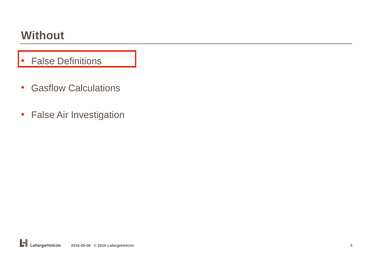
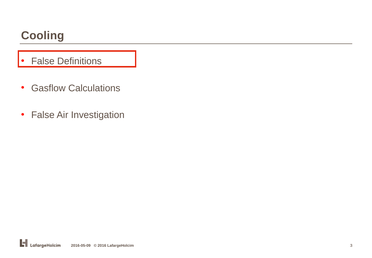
Without: Without -> Cooling
